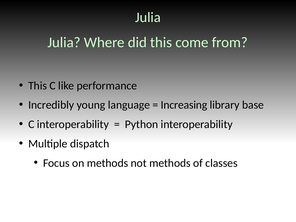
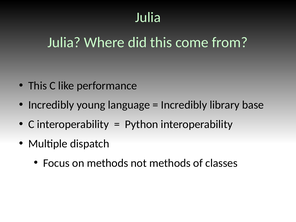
Increasing at (184, 105): Increasing -> Incredibly
